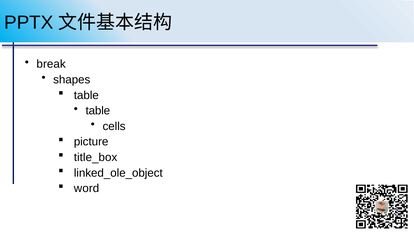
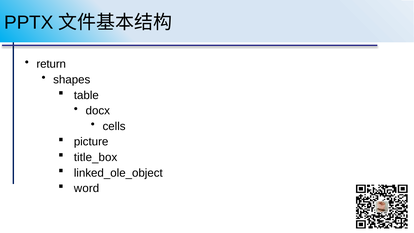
break: break -> return
table at (98, 111): table -> docx
